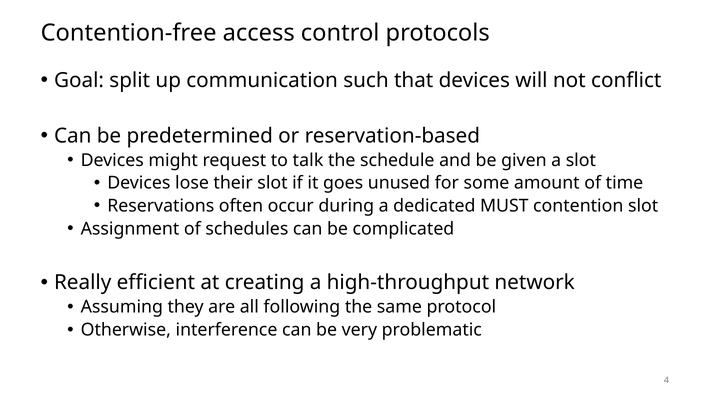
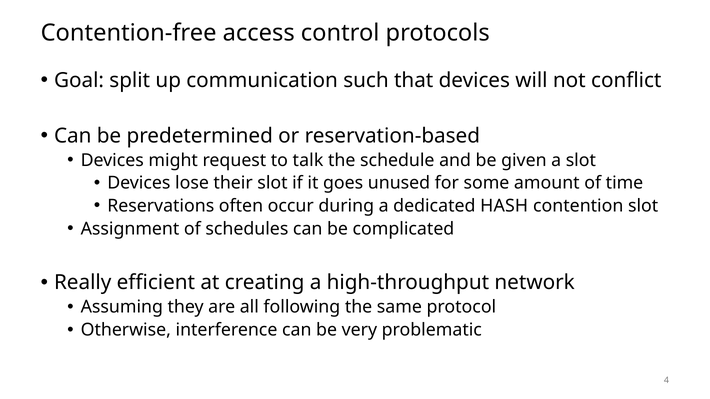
MUST: MUST -> HASH
